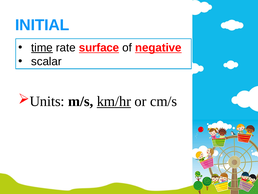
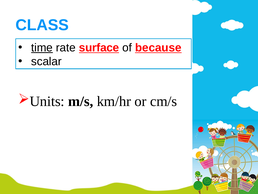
INITIAL: INITIAL -> CLASS
negative: negative -> because
km/hr underline: present -> none
